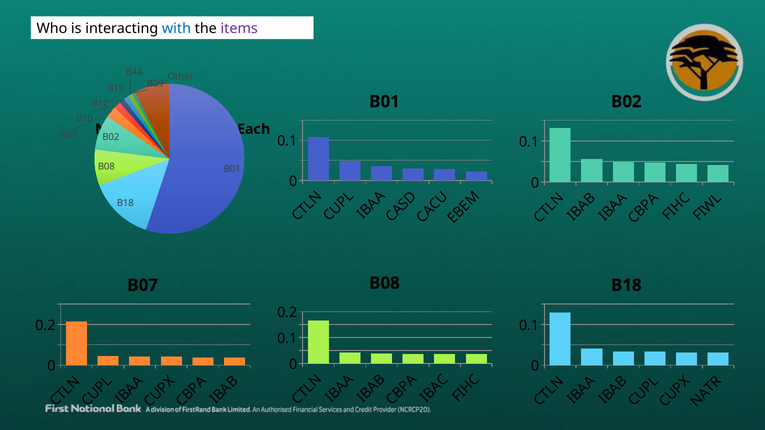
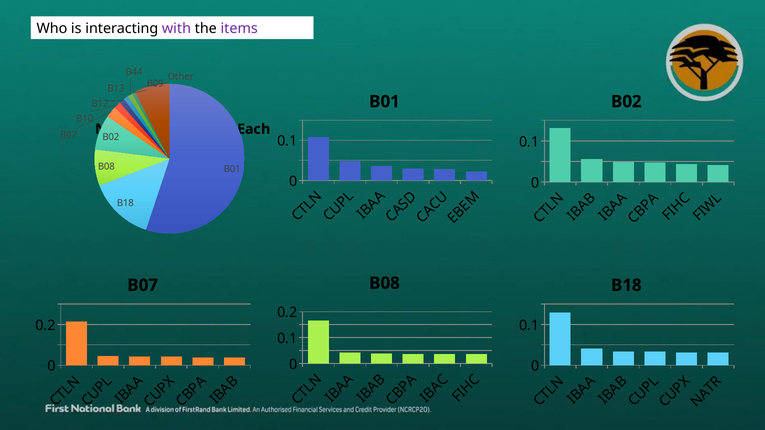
with colour: blue -> purple
